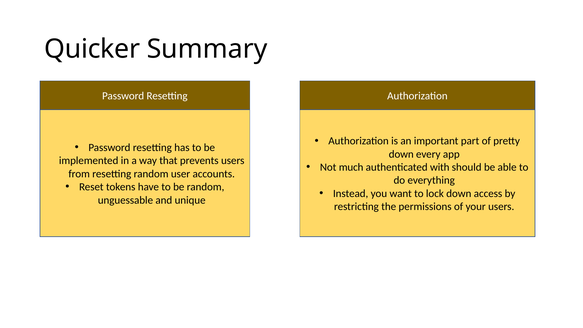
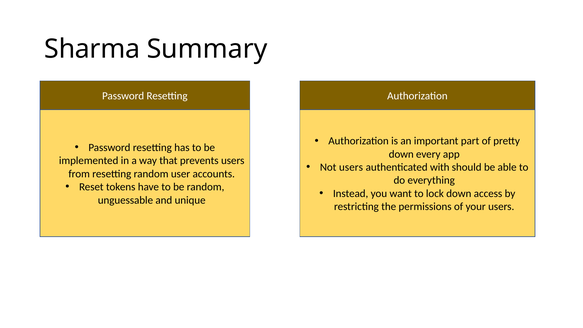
Quicker: Quicker -> Sharma
Not much: much -> users
